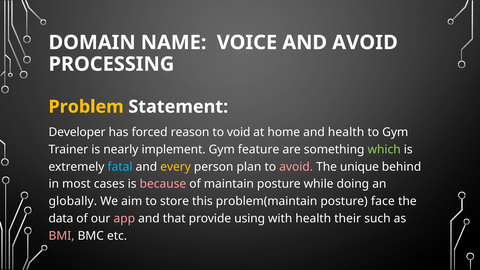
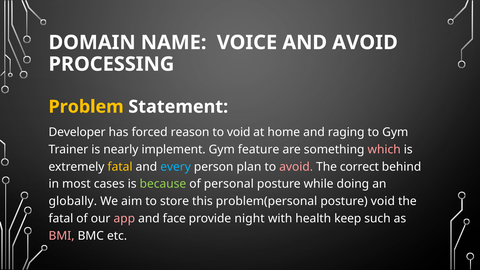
and health: health -> raging
which colour: light green -> pink
fatal at (120, 167) colour: light blue -> yellow
every colour: yellow -> light blue
unique: unique -> correct
because colour: pink -> light green
maintain: maintain -> personal
problem(maintain: problem(maintain -> problem(personal
posture face: face -> void
data at (61, 219): data -> fatal
that: that -> face
using: using -> night
their: their -> keep
